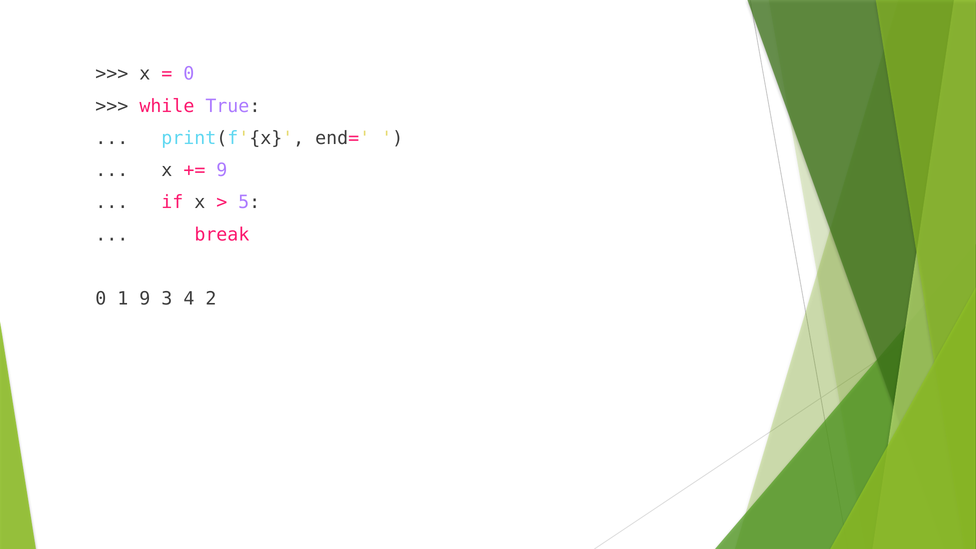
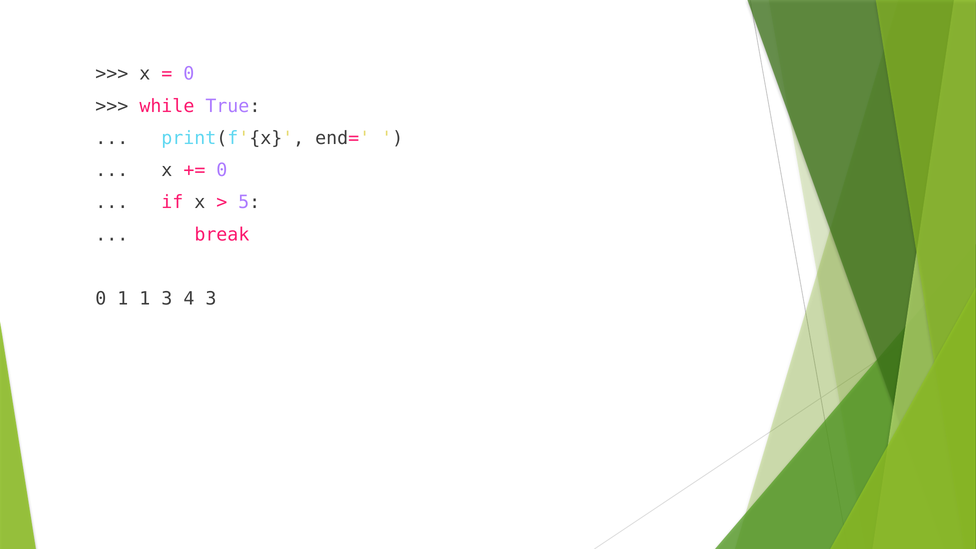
9 at (222, 170): 9 -> 0
1 9: 9 -> 1
4 2: 2 -> 3
